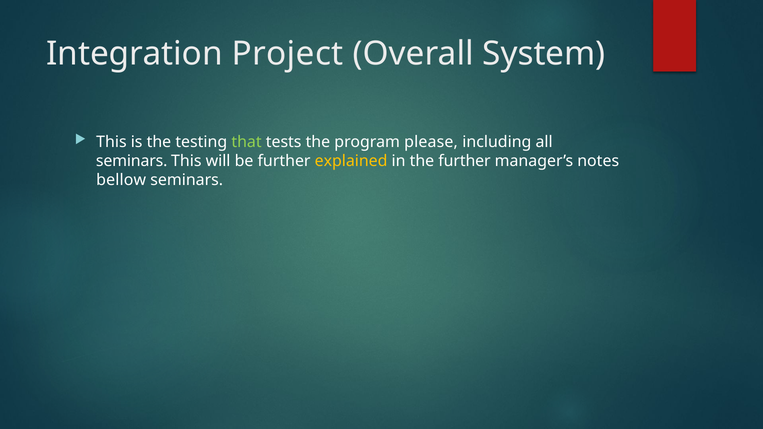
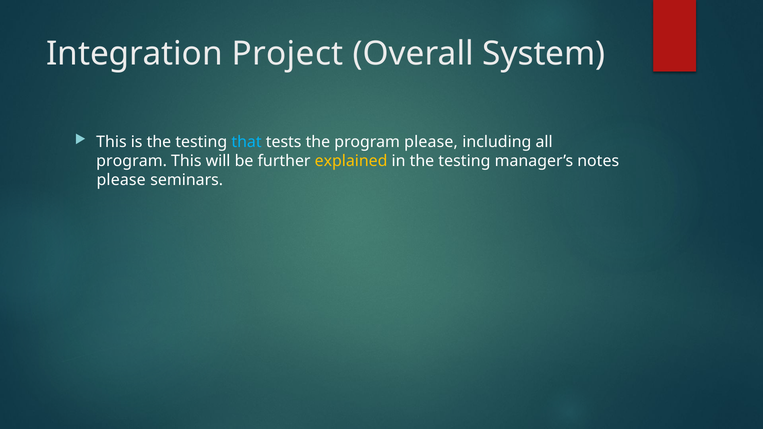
that colour: light green -> light blue
seminars at (132, 161): seminars -> program
in the further: further -> testing
bellow at (121, 180): bellow -> please
